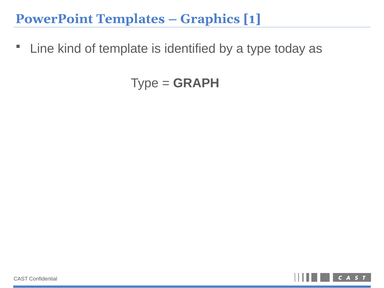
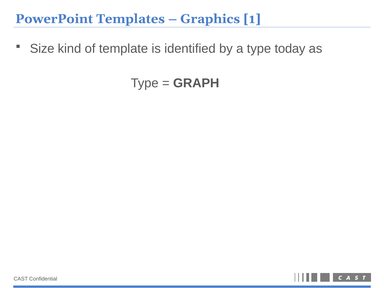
Line: Line -> Size
